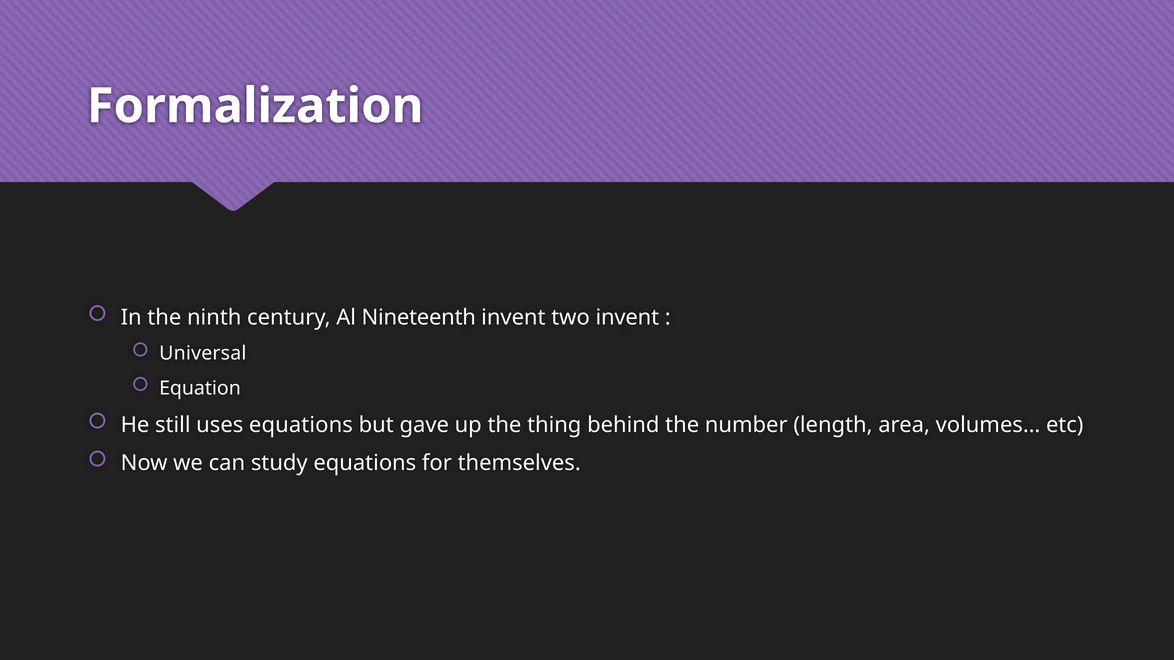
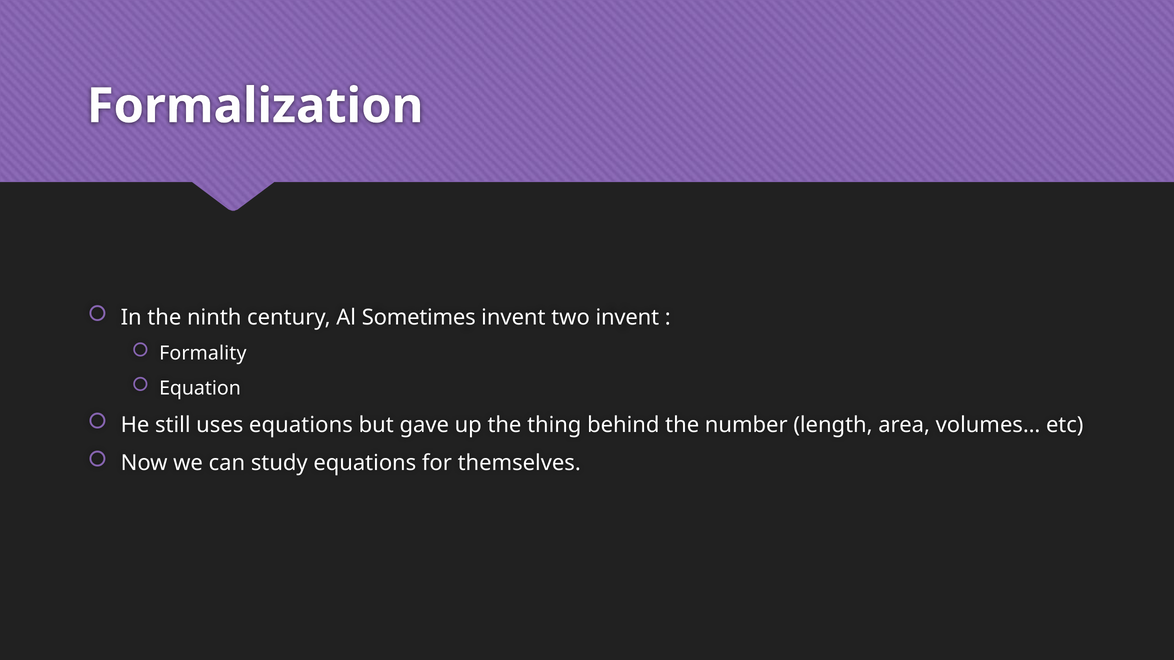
Nineteenth: Nineteenth -> Sometimes
Universal: Universal -> Formality
